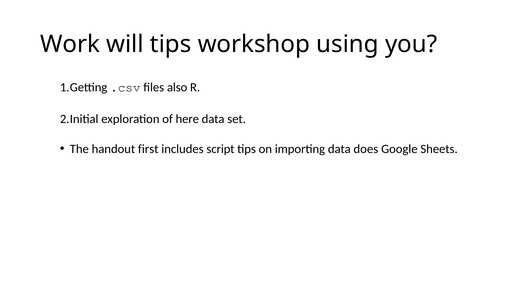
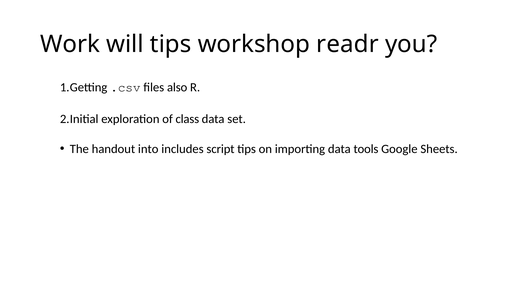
using: using -> readr
here: here -> class
first: first -> into
does: does -> tools
